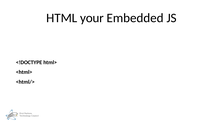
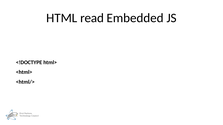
your: your -> read
